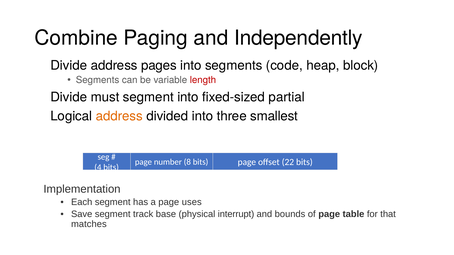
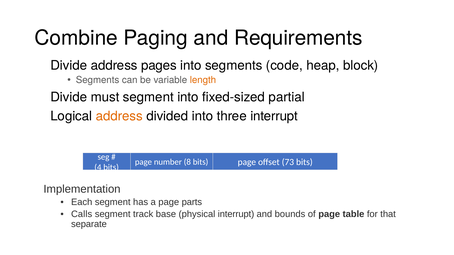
Independently: Independently -> Requirements
length colour: red -> orange
three smallest: smallest -> interrupt
22: 22 -> 73
uses: uses -> parts
Save: Save -> Calls
matches: matches -> separate
